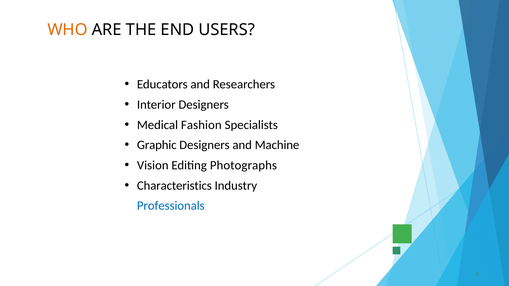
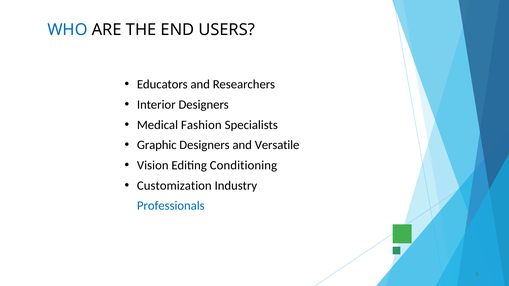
WHO colour: orange -> blue
Machine: Machine -> Versatile
Photographs: Photographs -> Conditioning
Characteristics: Characteristics -> Customization
